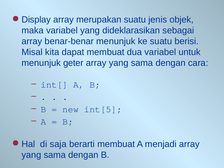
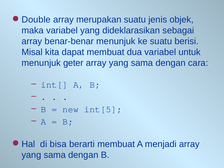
Display: Display -> Double
saja: saja -> bisa
